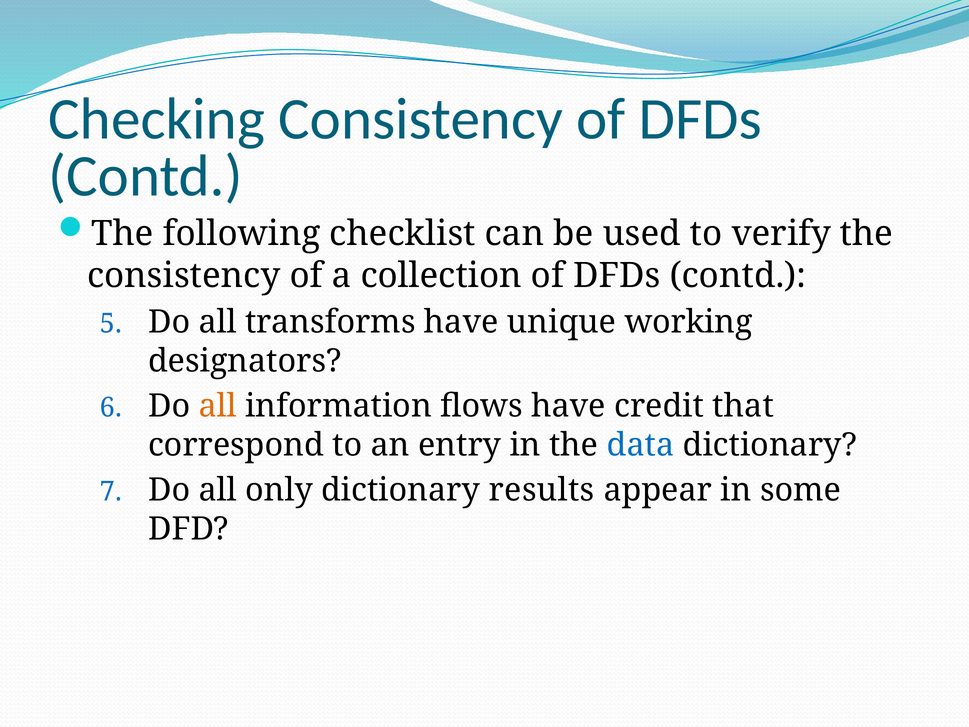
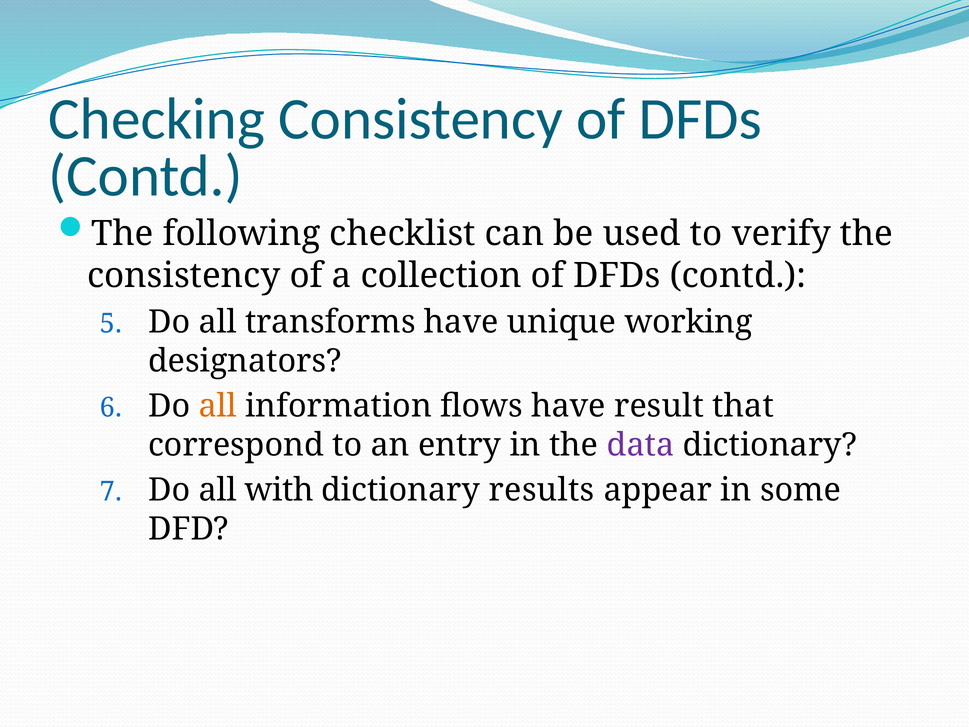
credit: credit -> result
data colour: blue -> purple
only: only -> with
